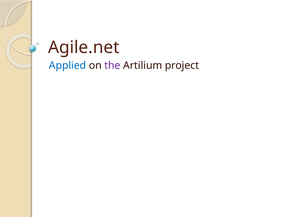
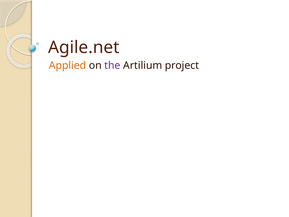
Applied colour: blue -> orange
